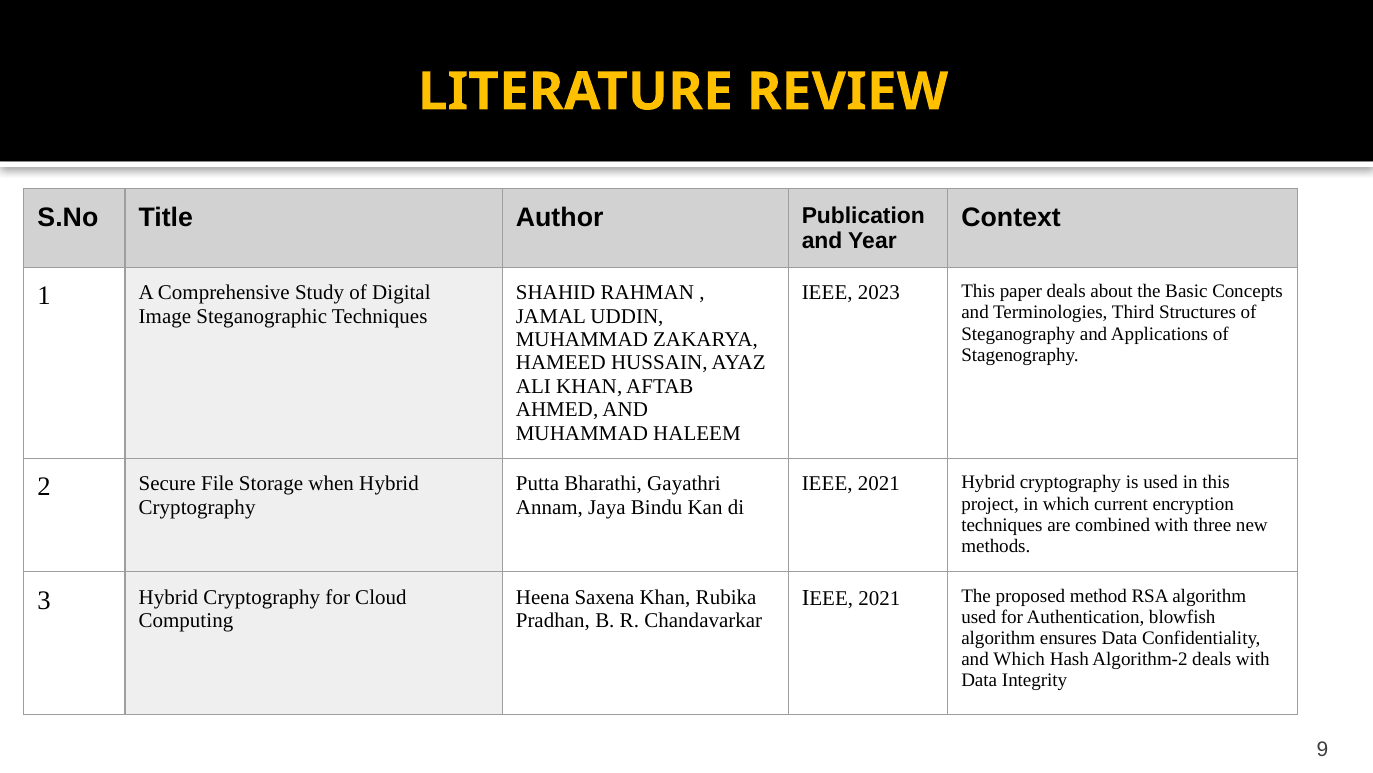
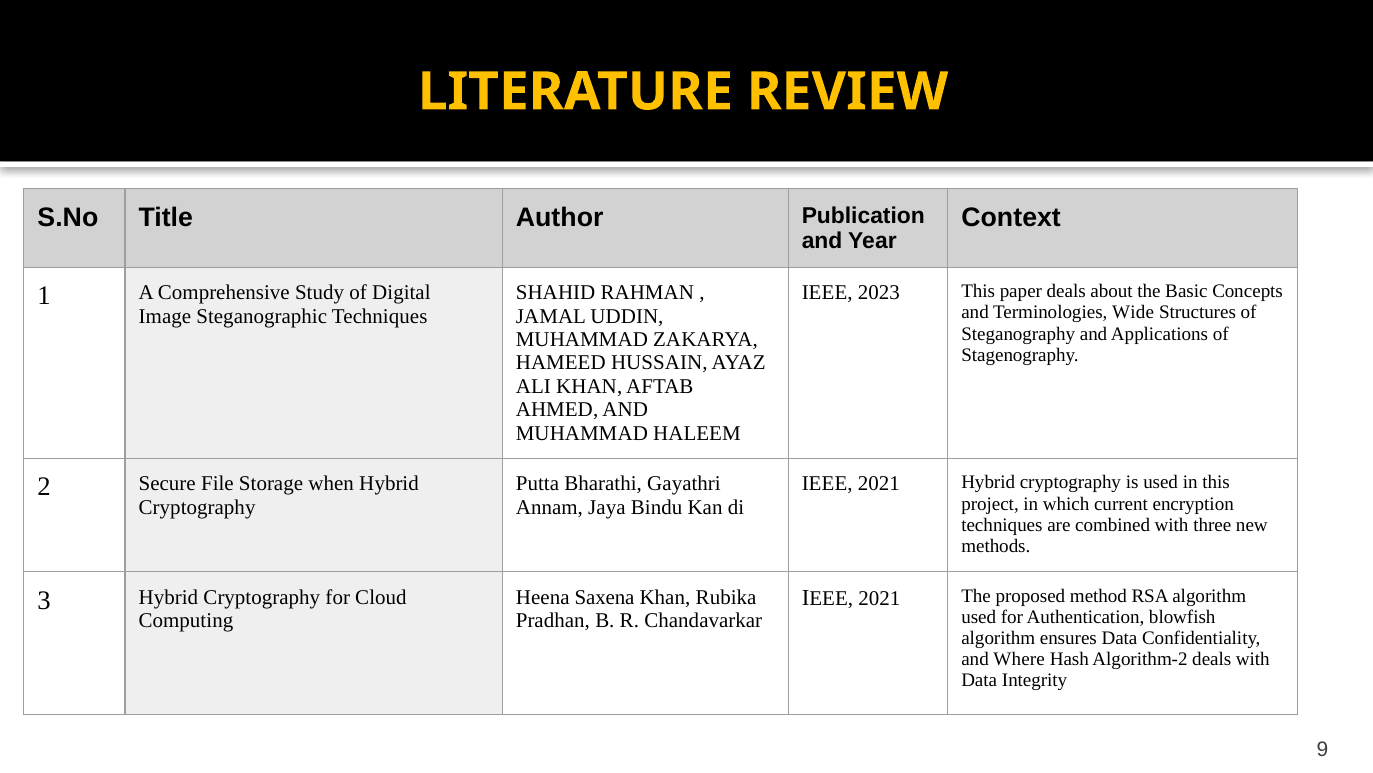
Third: Third -> Wide
and Which: Which -> Where
